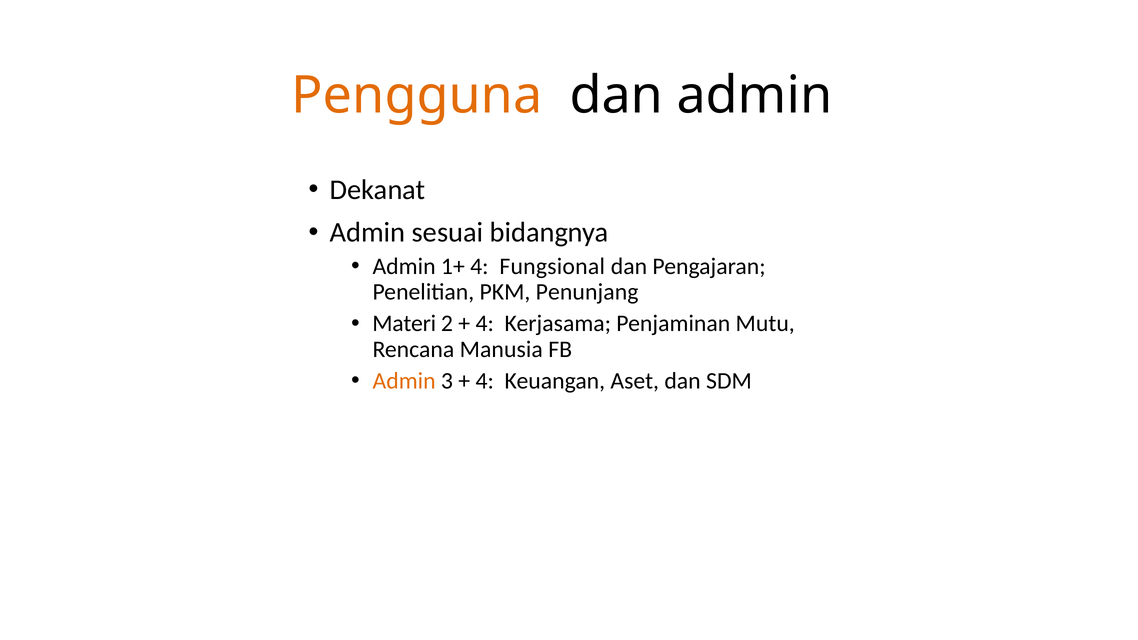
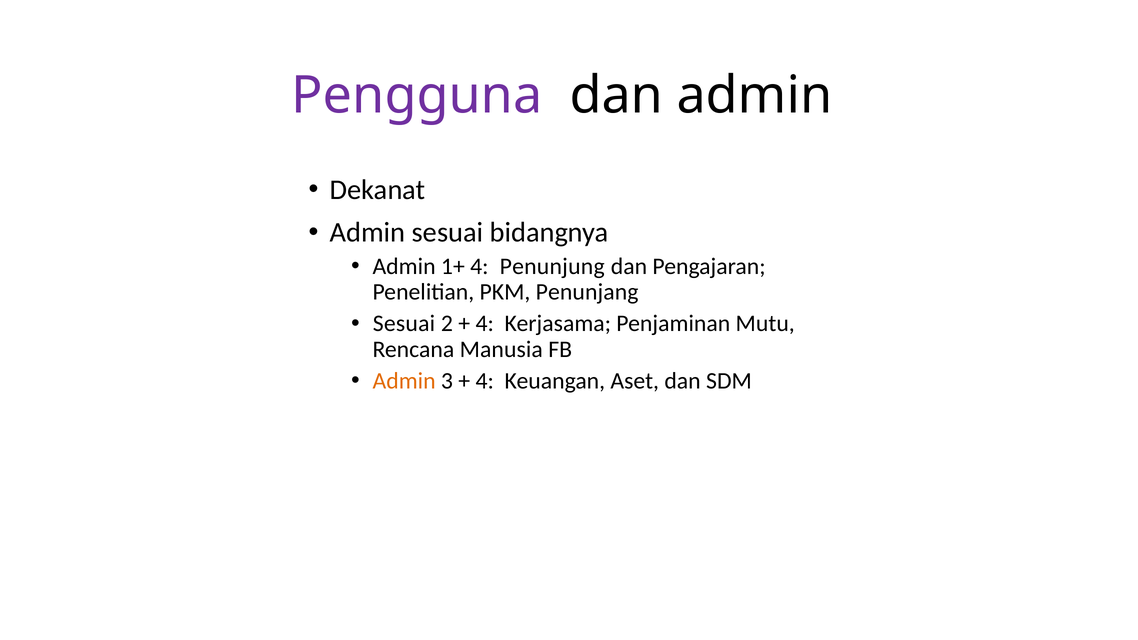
Pengguna colour: orange -> purple
Fungsional: Fungsional -> Penunjung
Materi at (404, 324): Materi -> Sesuai
